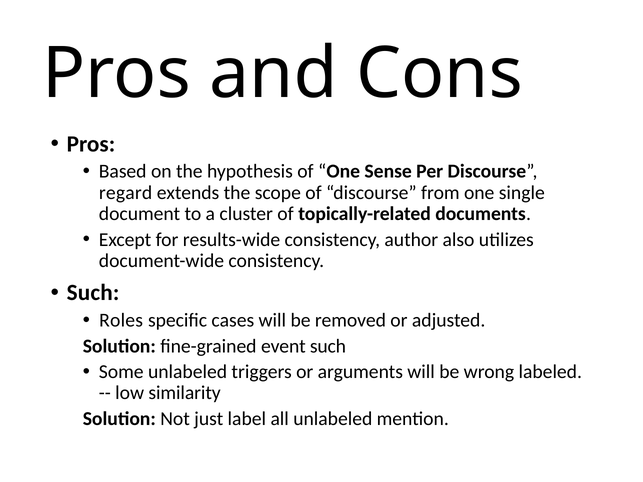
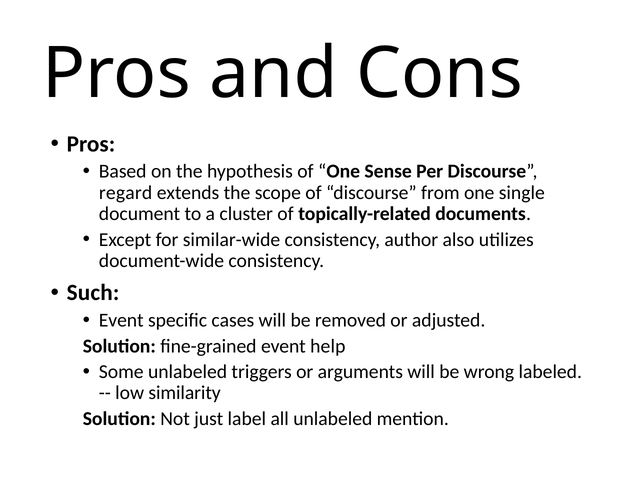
results-wide: results-wide -> similar-wide
Roles at (121, 321): Roles -> Event
event such: such -> help
